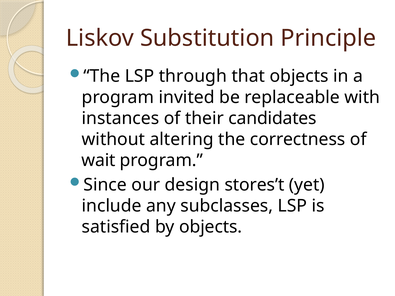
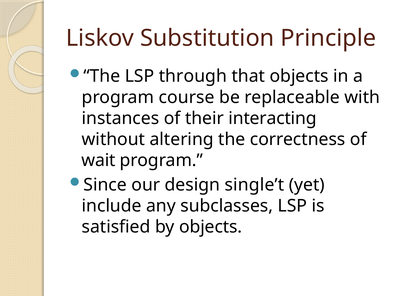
invited: invited -> course
candidates: candidates -> interacting
stores’t: stores’t -> single’t
